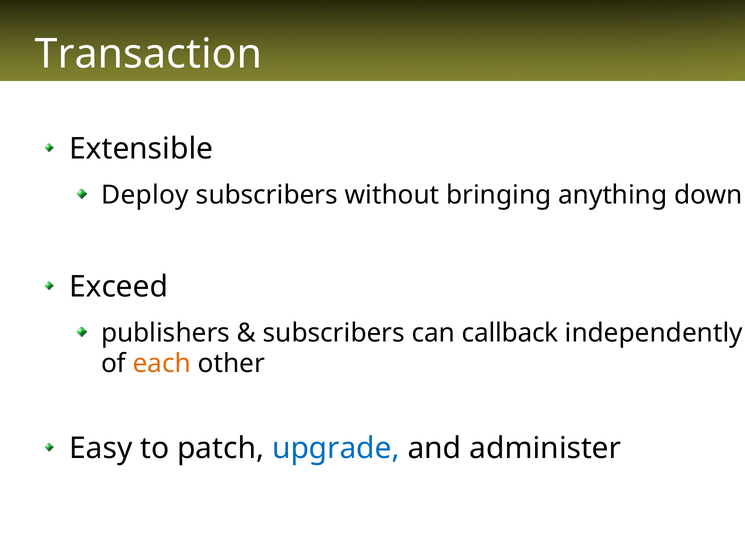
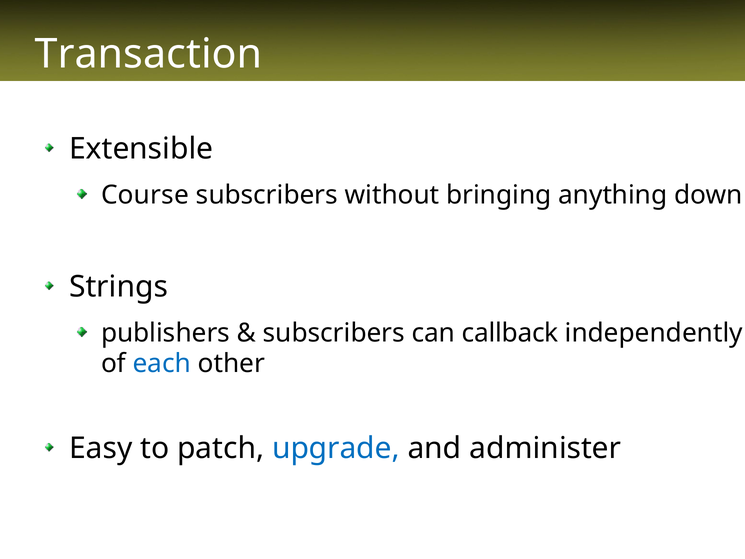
Deploy: Deploy -> Course
Exceed: Exceed -> Strings
each colour: orange -> blue
